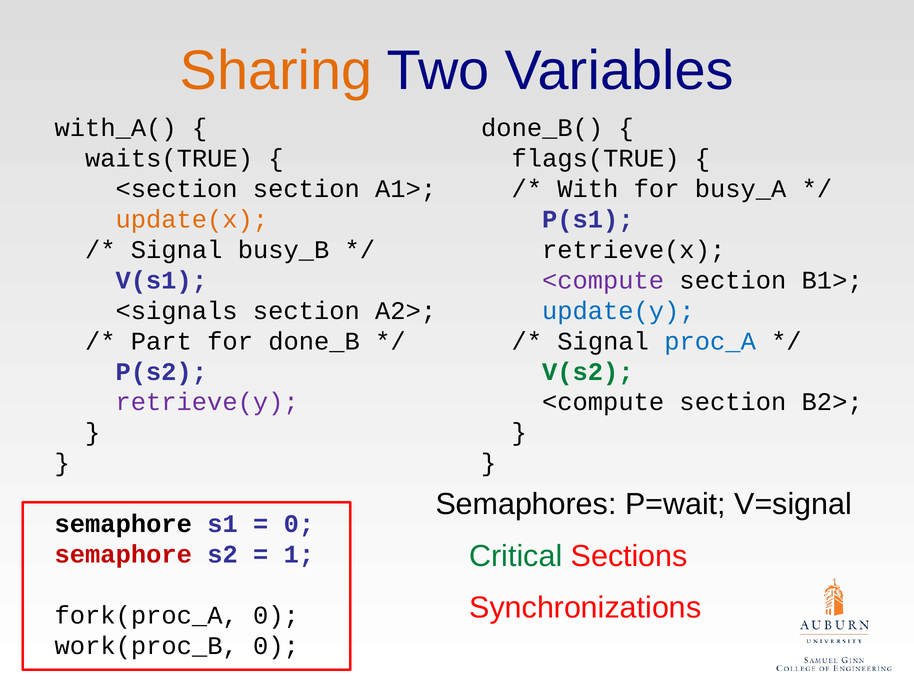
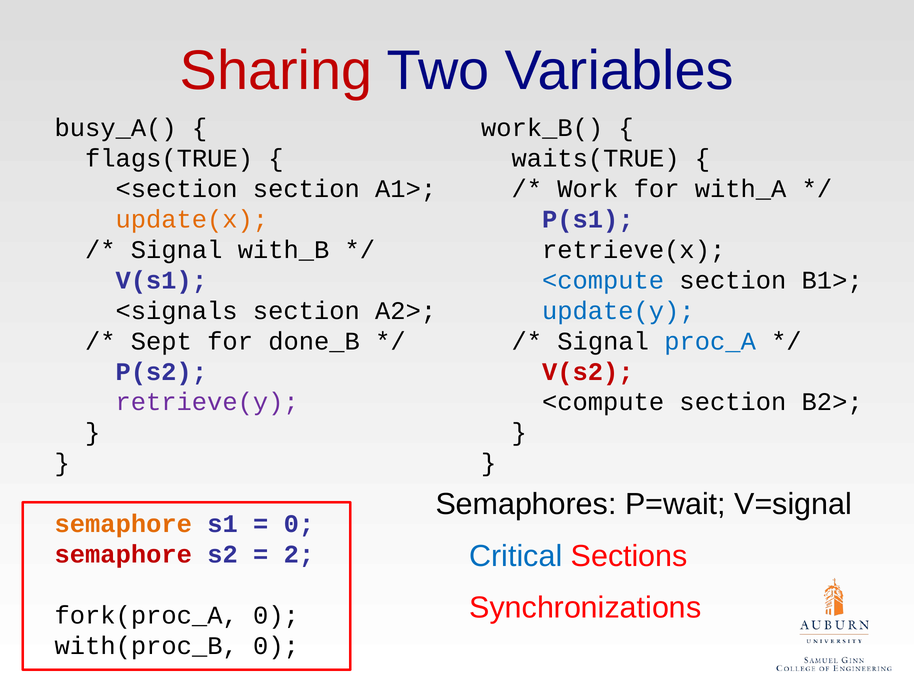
Sharing colour: orange -> red
with_A(: with_A( -> busy_A(
done_B(: done_B( -> work_B(
waits(TRUE: waits(TRUE -> flags(TRUE
flags(TRUE: flags(TRUE -> waits(TRUE
With: With -> Work
busy_A: busy_A -> with_A
busy_B: busy_B -> with_B
<compute at (603, 280) colour: purple -> blue
Part: Part -> Sept
V(s2 colour: green -> red
semaphore at (123, 524) colour: black -> orange
Critical colour: green -> blue
1: 1 -> 2
work(proc_B: work(proc_B -> with(proc_B
